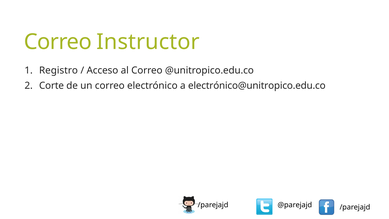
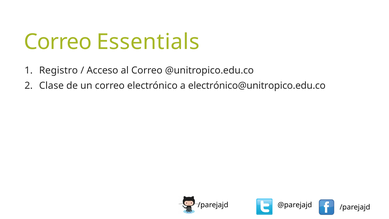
Instructor: Instructor -> Essentials
Corte: Corte -> Clase
